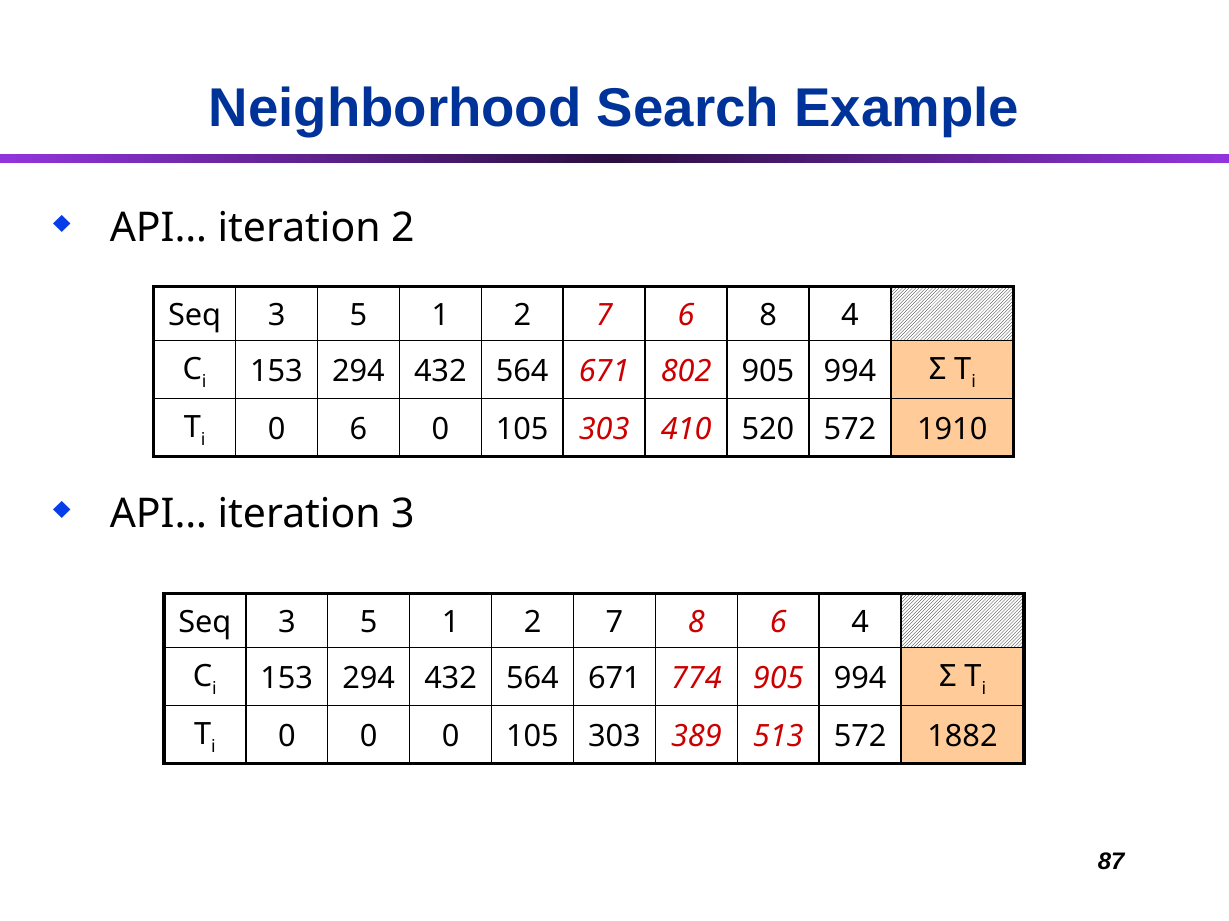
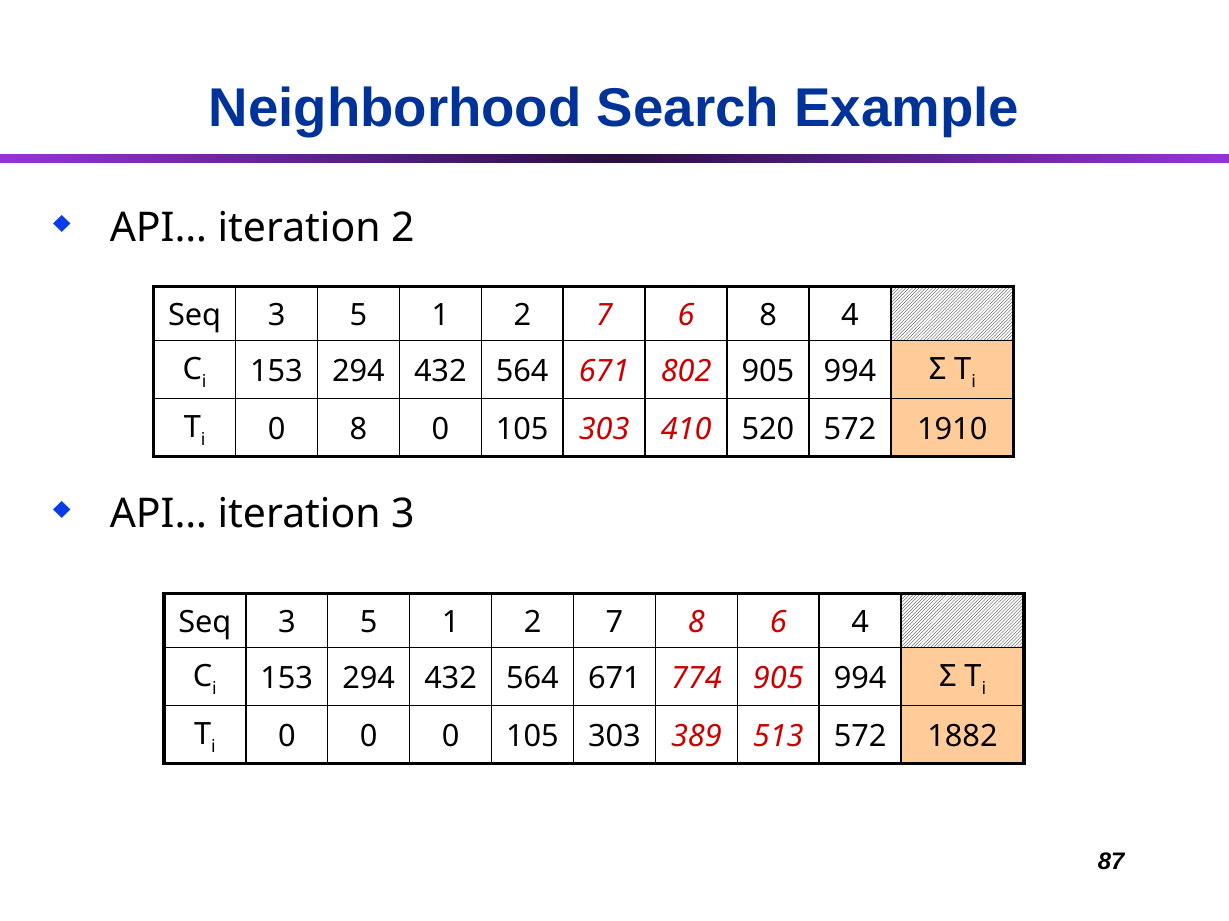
0 6: 6 -> 8
